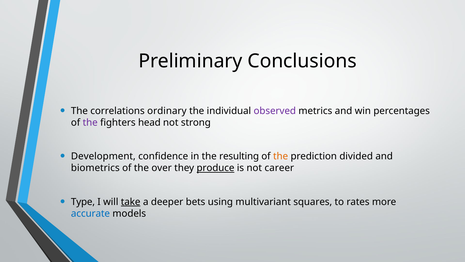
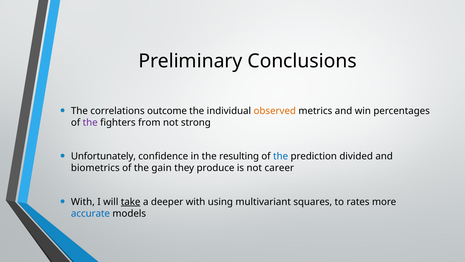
ordinary: ordinary -> outcome
observed colour: purple -> orange
head: head -> from
Development: Development -> Unfortunately
the at (281, 156) colour: orange -> blue
over: over -> gain
produce underline: present -> none
Type at (83, 201): Type -> With
deeper bets: bets -> with
